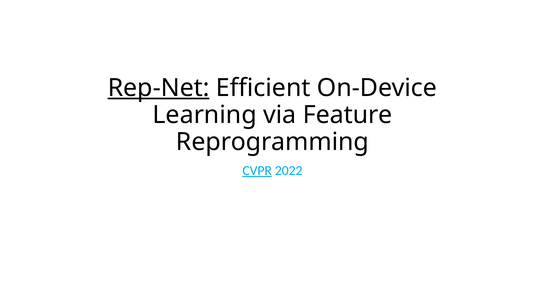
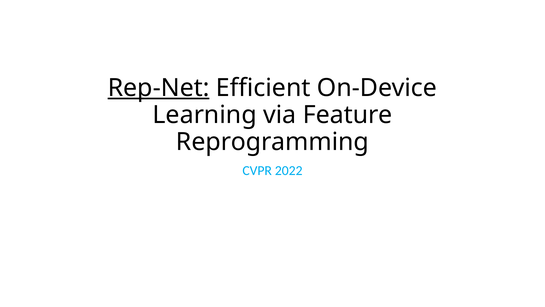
CVPR underline: present -> none
